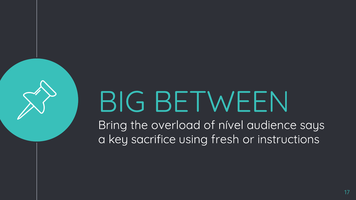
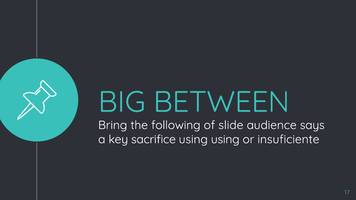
overload: overload -> following
nível: nível -> slide
using fresh: fresh -> using
instructions: instructions -> insuficiente
